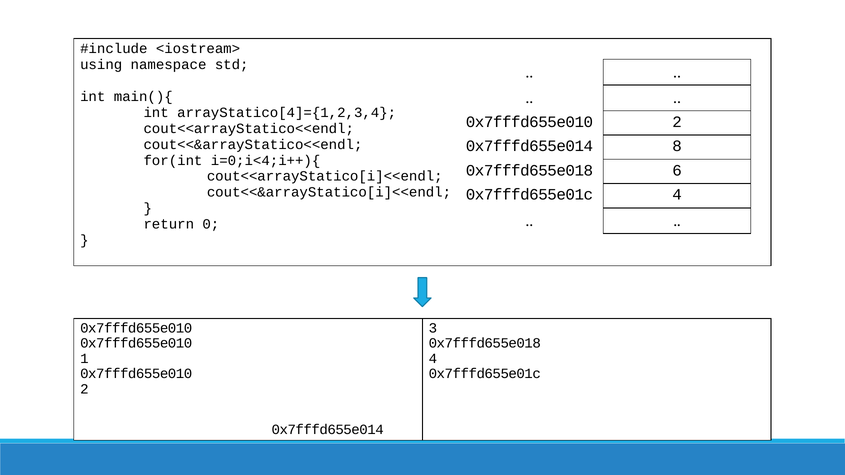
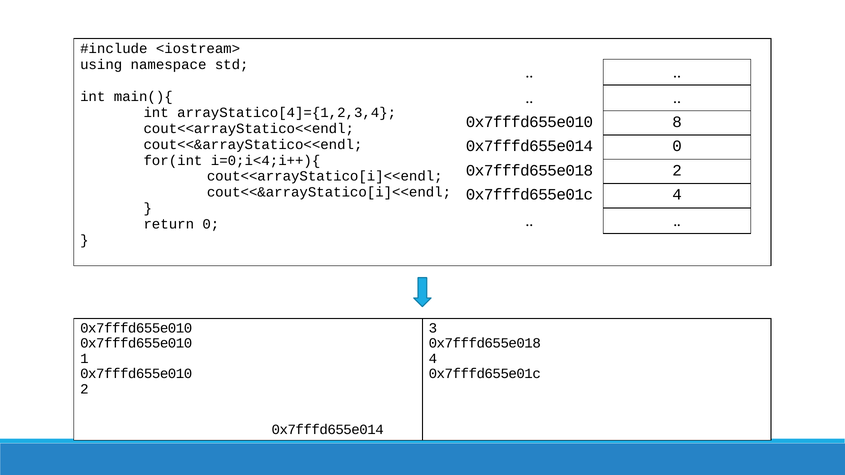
2 at (677, 122): 2 -> 8
0x7fffd655e014 8: 8 -> 0
0x7fffd655e018 6: 6 -> 2
